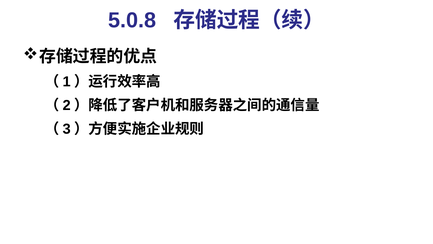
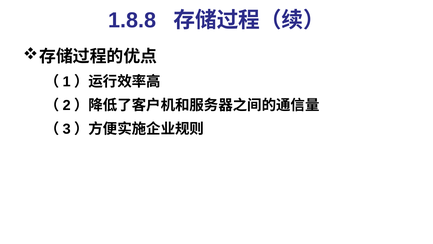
5.0.8: 5.0.8 -> 1.8.8
